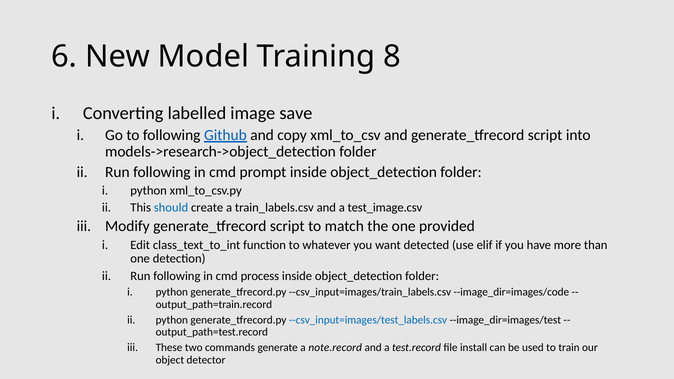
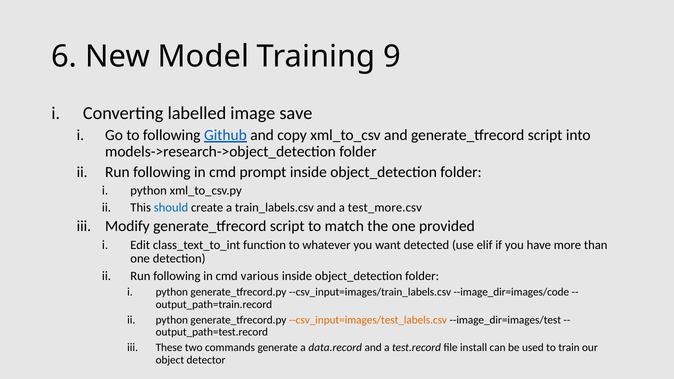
8: 8 -> 9
test_image.csv: test_image.csv -> test_more.csv
process: process -> various
--csv_input=images/test_labels.csv colour: blue -> orange
note.record: note.record -> data.record
